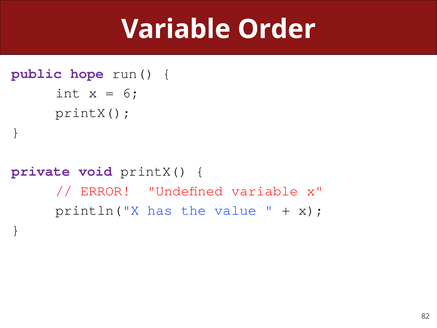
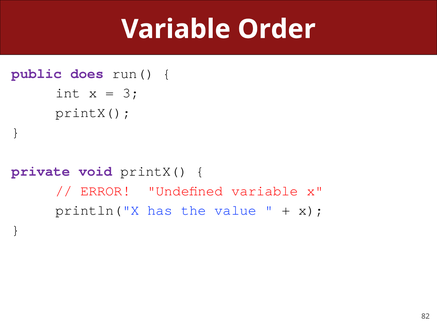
hope: hope -> does
6: 6 -> 3
